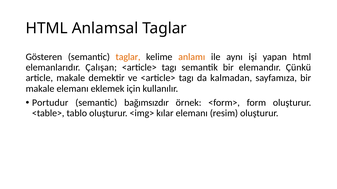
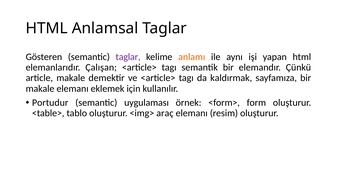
taglar at (128, 57) colour: orange -> purple
kalmadan: kalmadan -> kaldırmak
bağımsızdır: bağımsızdır -> uygulaması
kılar: kılar -> araç
